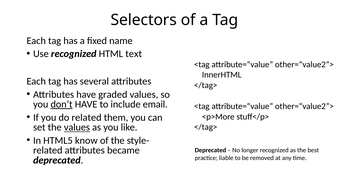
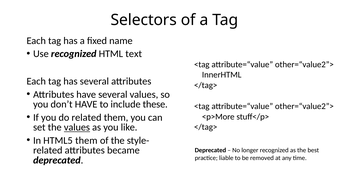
have graded: graded -> several
don’t underline: present -> none
email: email -> these
HTML5 know: know -> them
